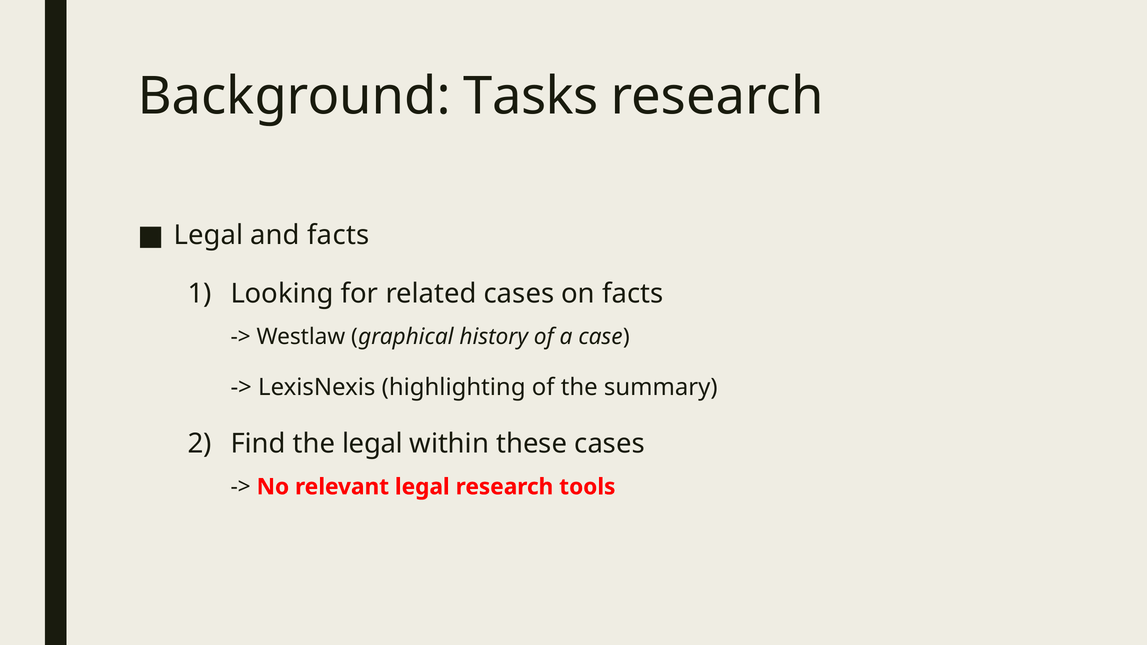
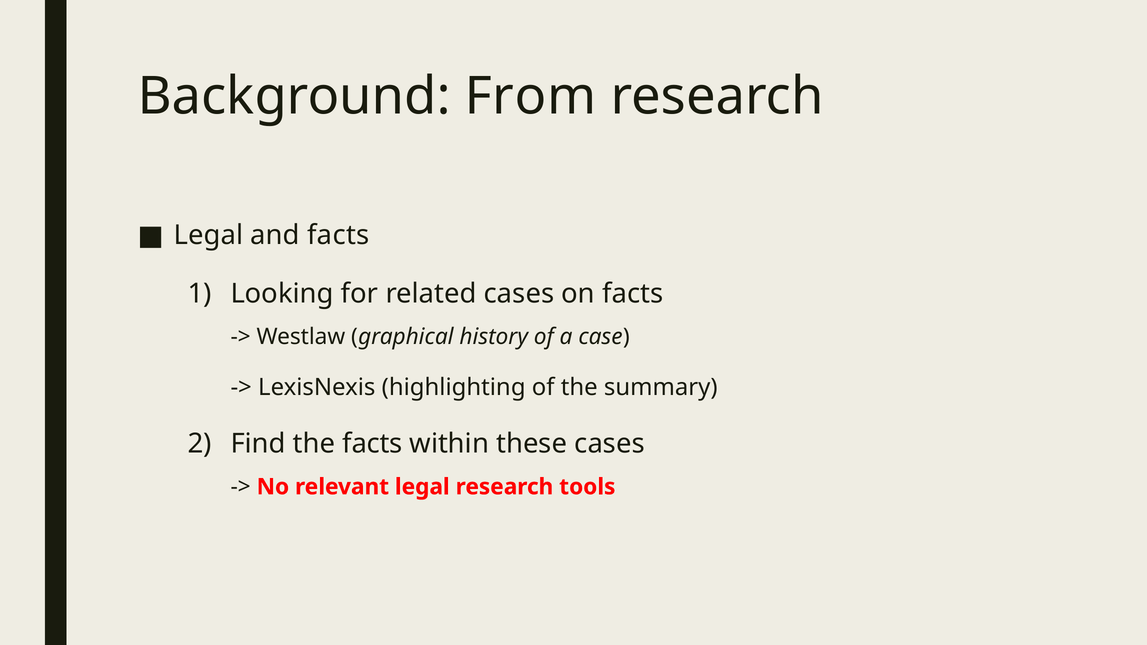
Tasks: Tasks -> From
the legal: legal -> facts
